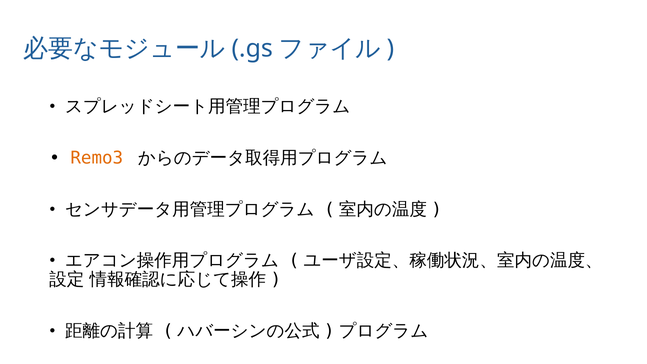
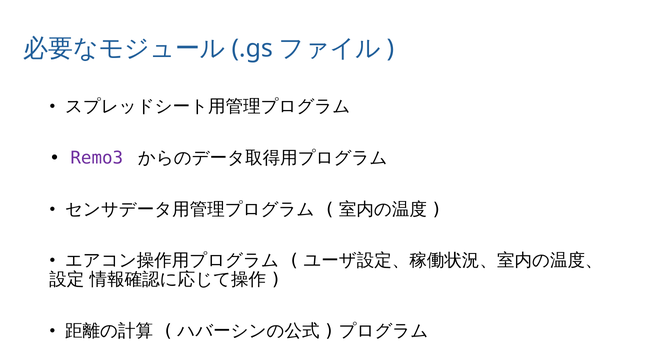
Remo3 colour: orange -> purple
